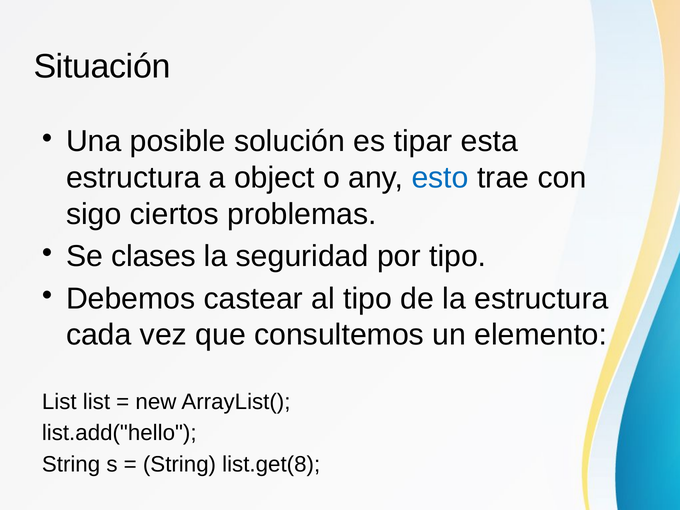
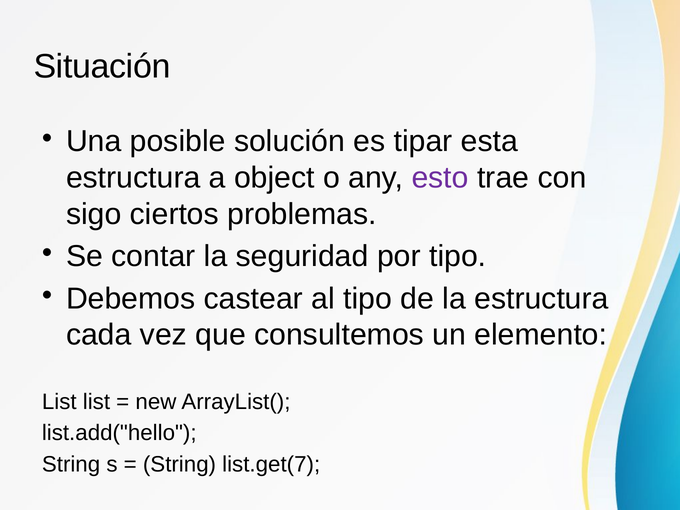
esto colour: blue -> purple
clases: clases -> contar
list.get(8: list.get(8 -> list.get(7
